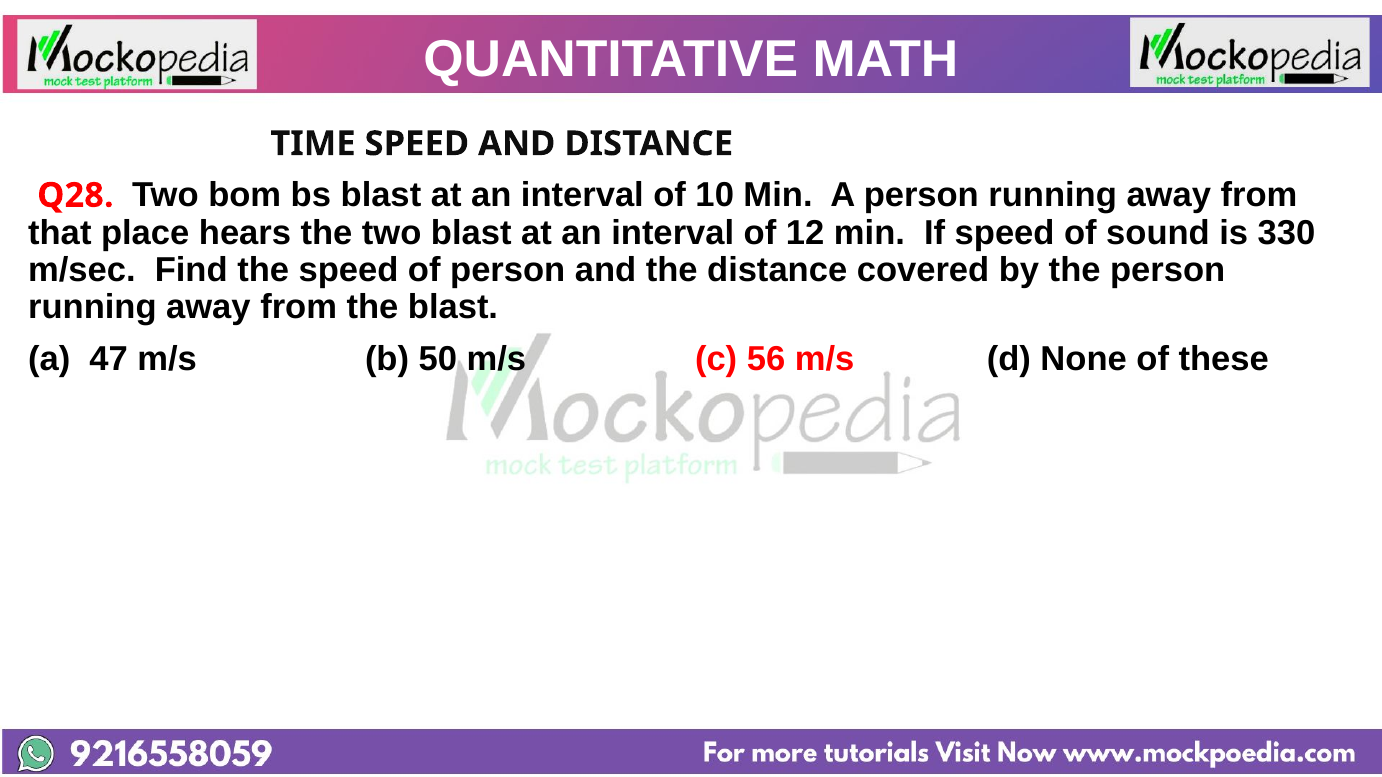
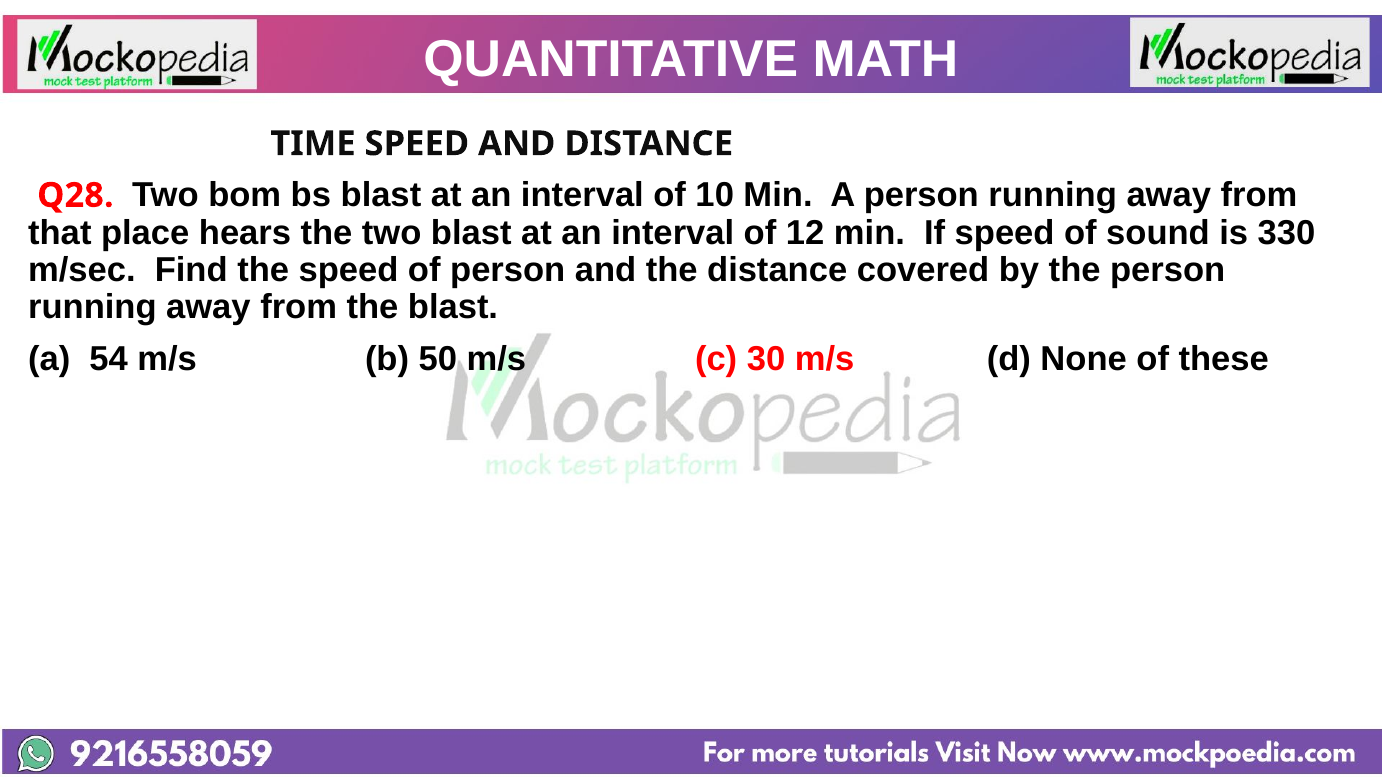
47: 47 -> 54
56: 56 -> 30
